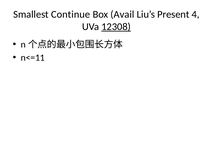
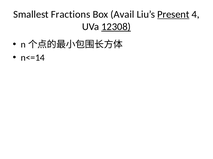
Continue: Continue -> Fractions
Present underline: none -> present
n<=11: n<=11 -> n<=14
